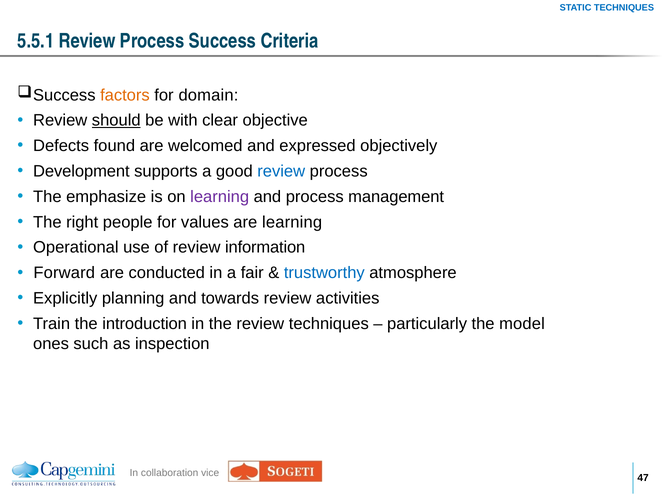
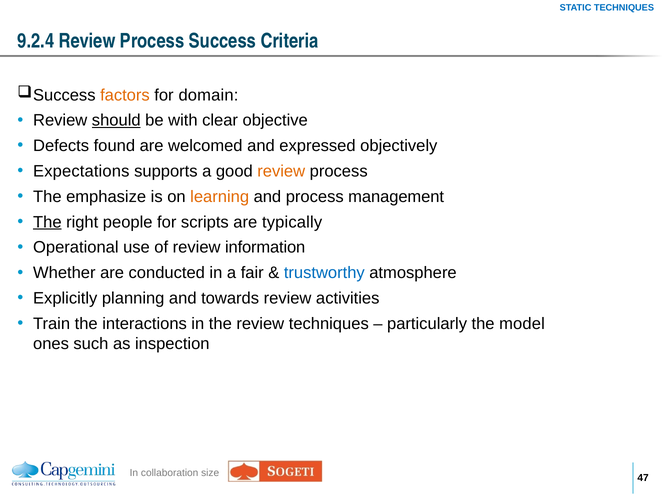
5.5.1: 5.5.1 -> 9.2.4
Development: Development -> Expectations
review at (281, 171) colour: blue -> orange
learning at (220, 197) colour: purple -> orange
The at (47, 222) underline: none -> present
values: values -> scripts
are learning: learning -> typically
Forward: Forward -> Whether
introduction: introduction -> interactions
vice: vice -> size
